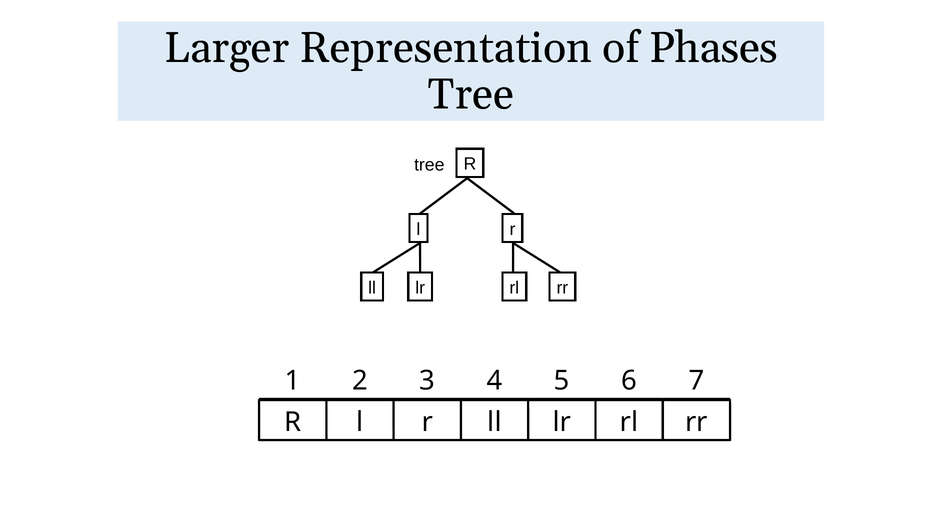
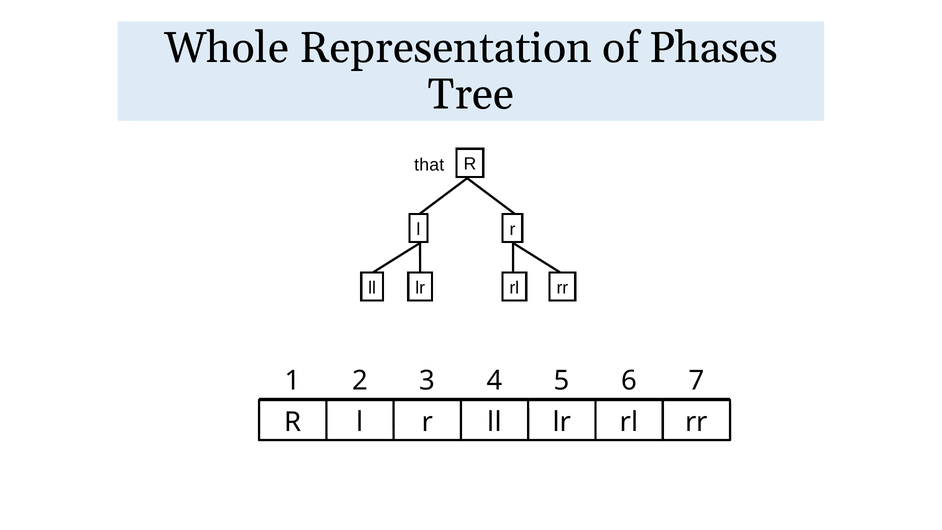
Larger: Larger -> Whole
tree at (429, 165): tree -> that
